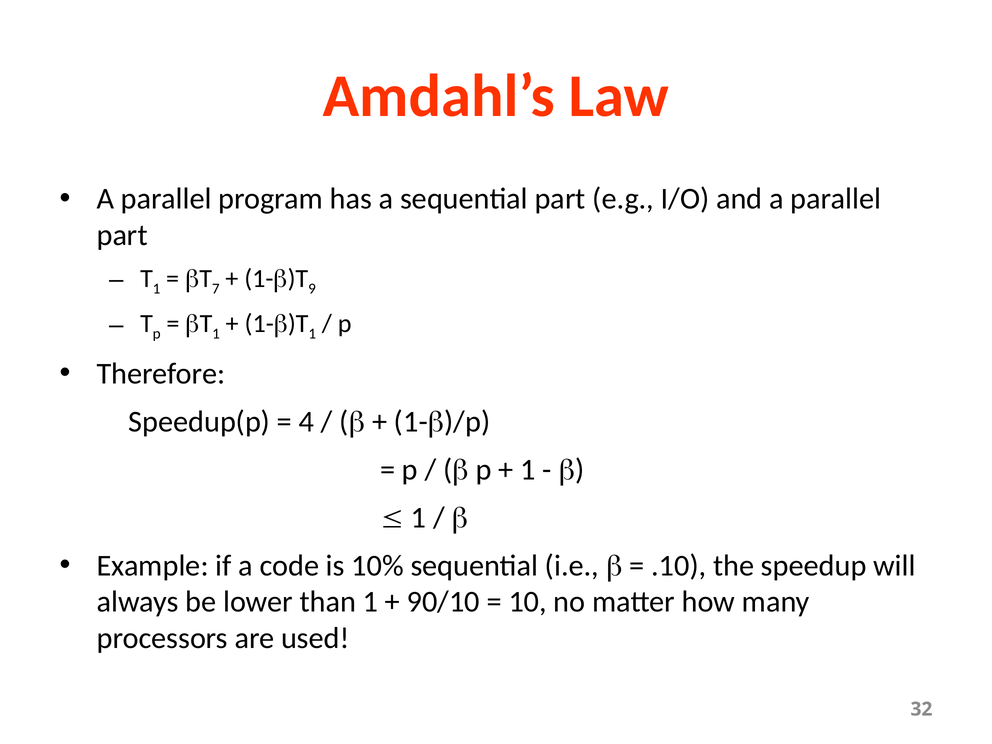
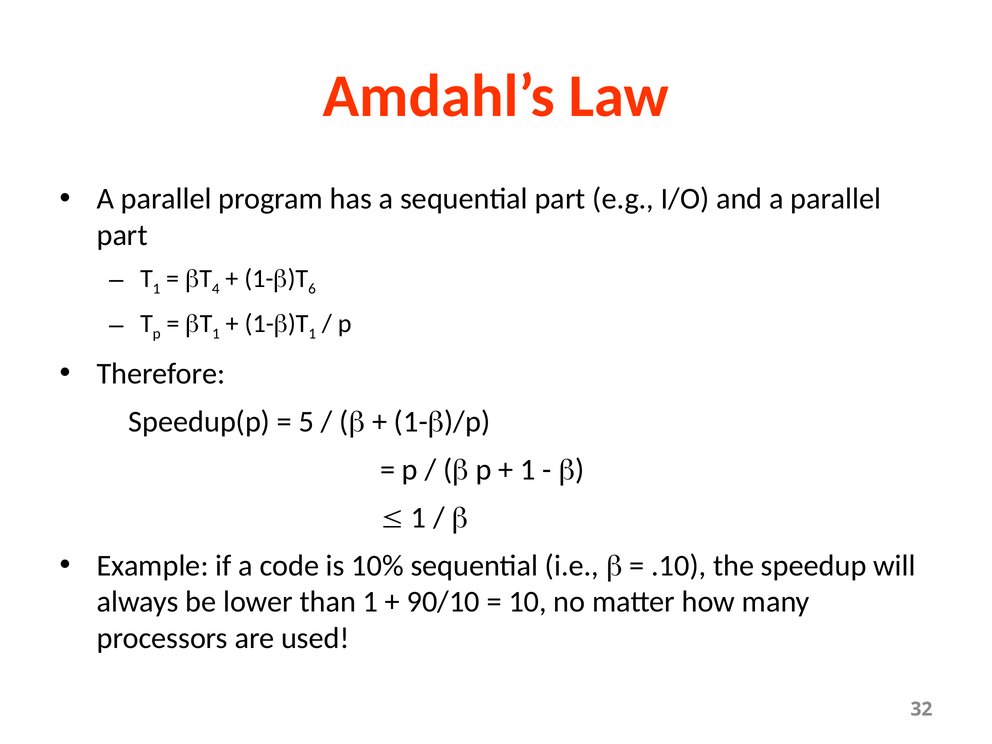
7: 7 -> 4
9: 9 -> 6
4: 4 -> 5
